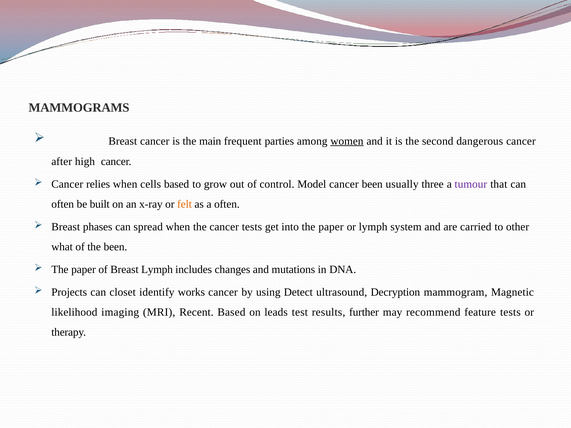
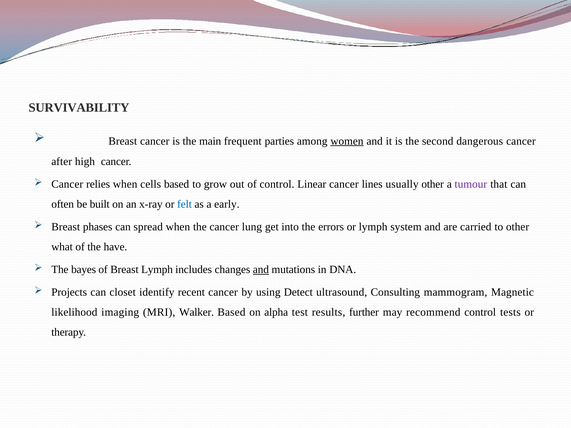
MAMMOGRAMS: MAMMOGRAMS -> SURVIVABILITY
Model: Model -> Linear
cancer been: been -> lines
usually three: three -> other
felt colour: orange -> blue
a often: often -> early
cancer tests: tests -> lung
into the paper: paper -> errors
the been: been -> have
paper at (84, 270): paper -> bayes
and at (261, 270) underline: none -> present
works: works -> recent
Decryption: Decryption -> Consulting
Recent: Recent -> Walker
leads: leads -> alpha
recommend feature: feature -> control
